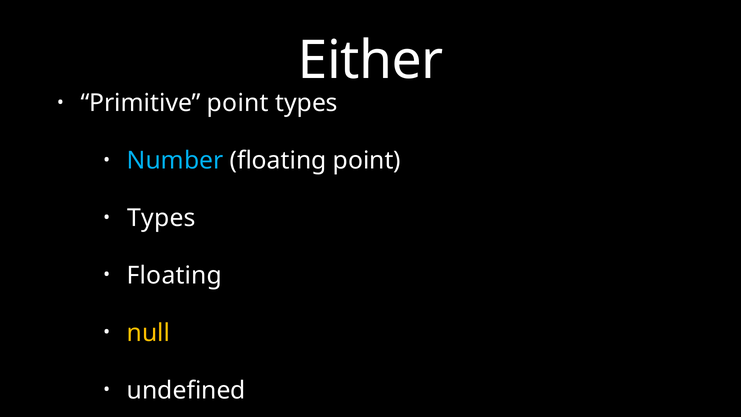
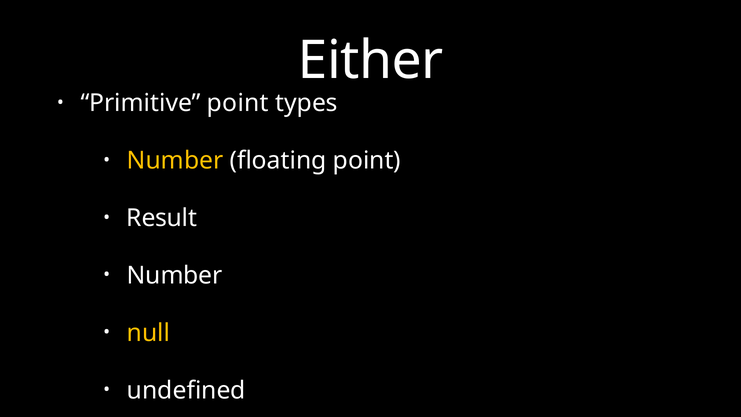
Number at (175, 161) colour: light blue -> yellow
Types at (161, 218): Types -> Result
Floating at (174, 275): Floating -> Number
